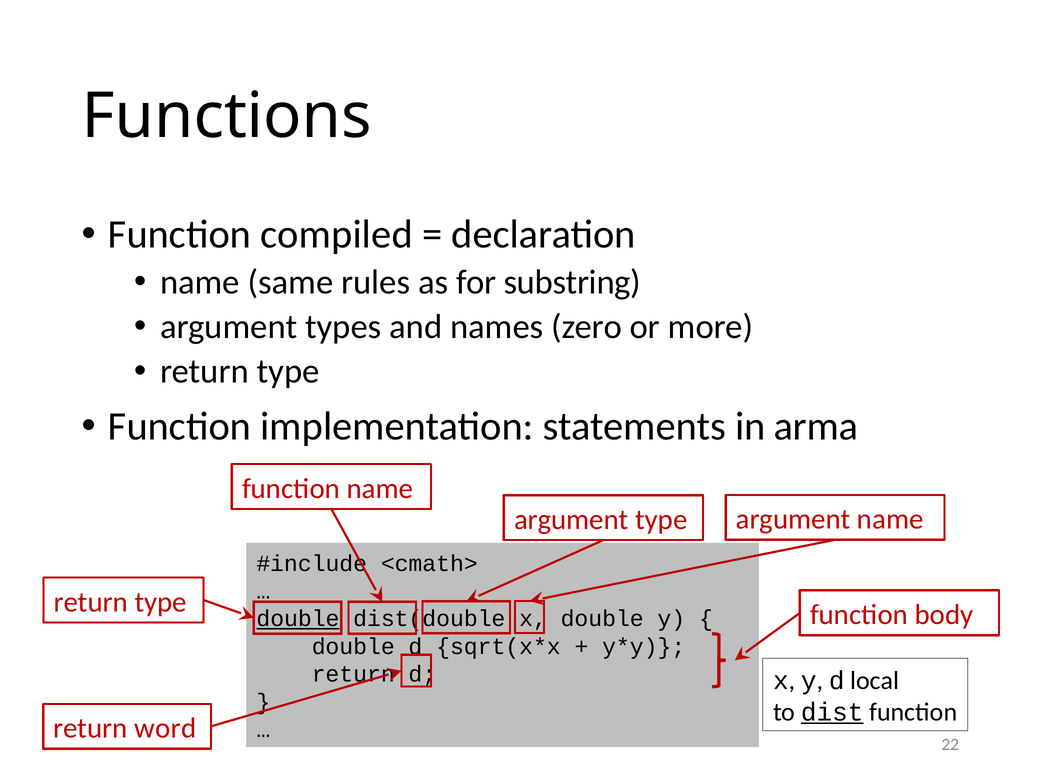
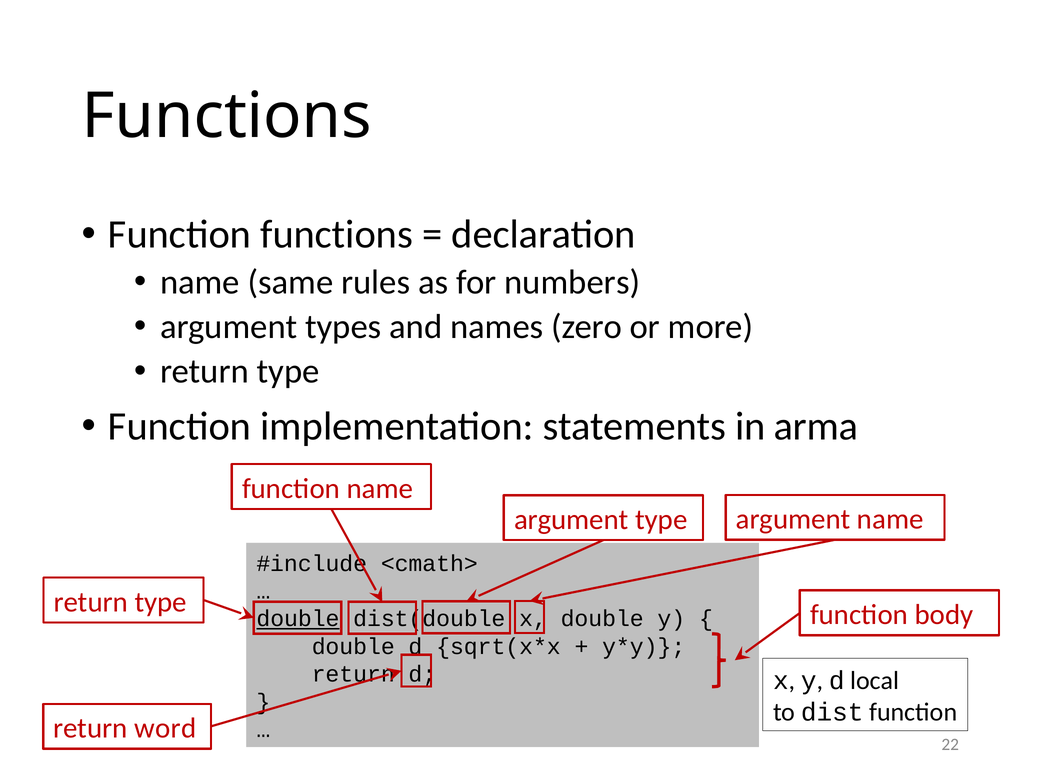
Function compiled: compiled -> functions
substring: substring -> numbers
dist underline: present -> none
